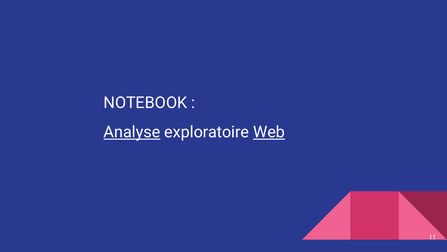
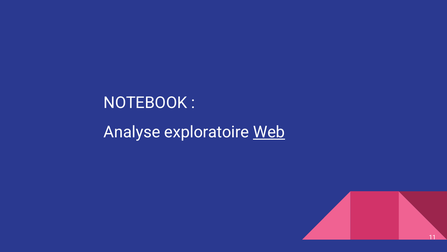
Analyse underline: present -> none
